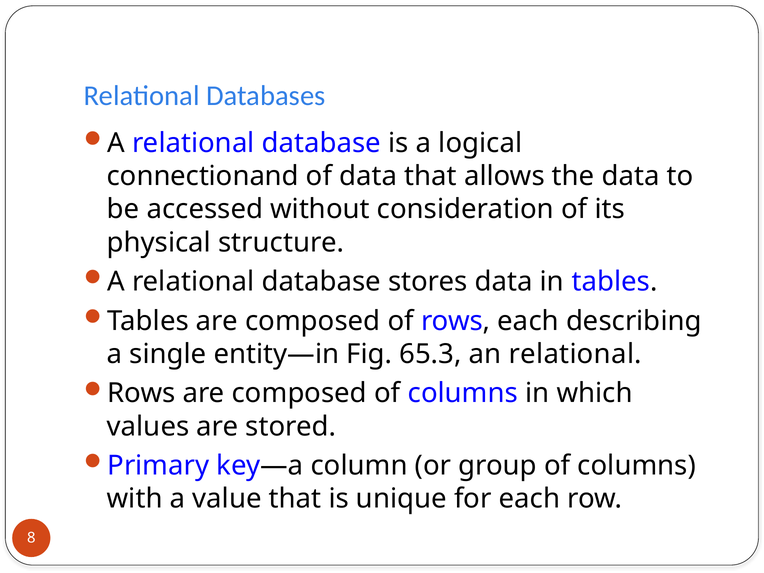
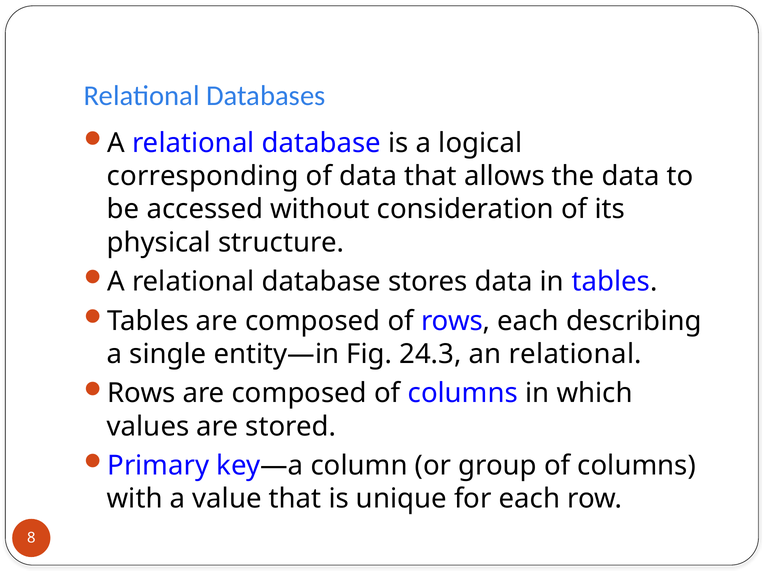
connectionand: connectionand -> corresponding
65.3: 65.3 -> 24.3
